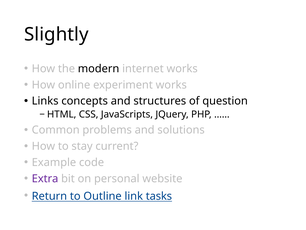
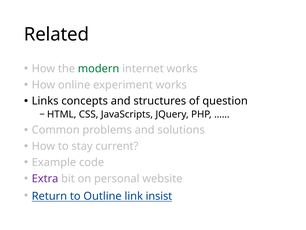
Slightly: Slightly -> Related
modern colour: black -> green
tasks: tasks -> insist
